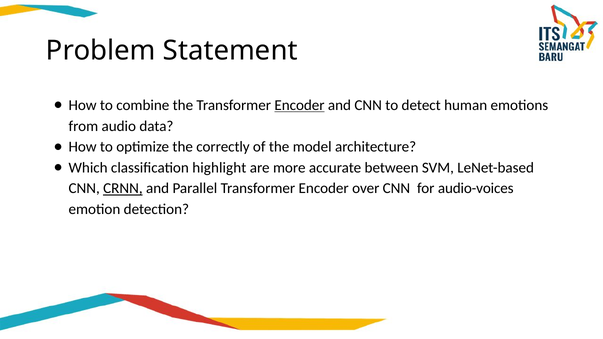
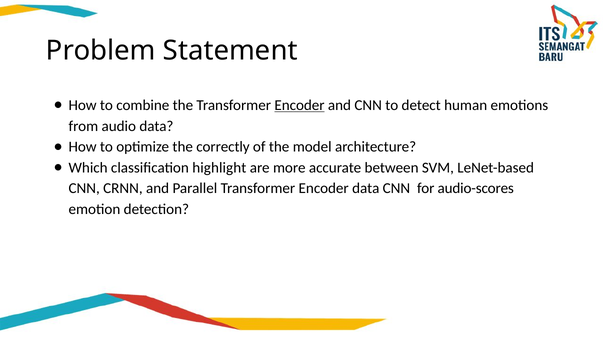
CRNN underline: present -> none
Encoder over: over -> data
audio-voices: audio-voices -> audio-scores
